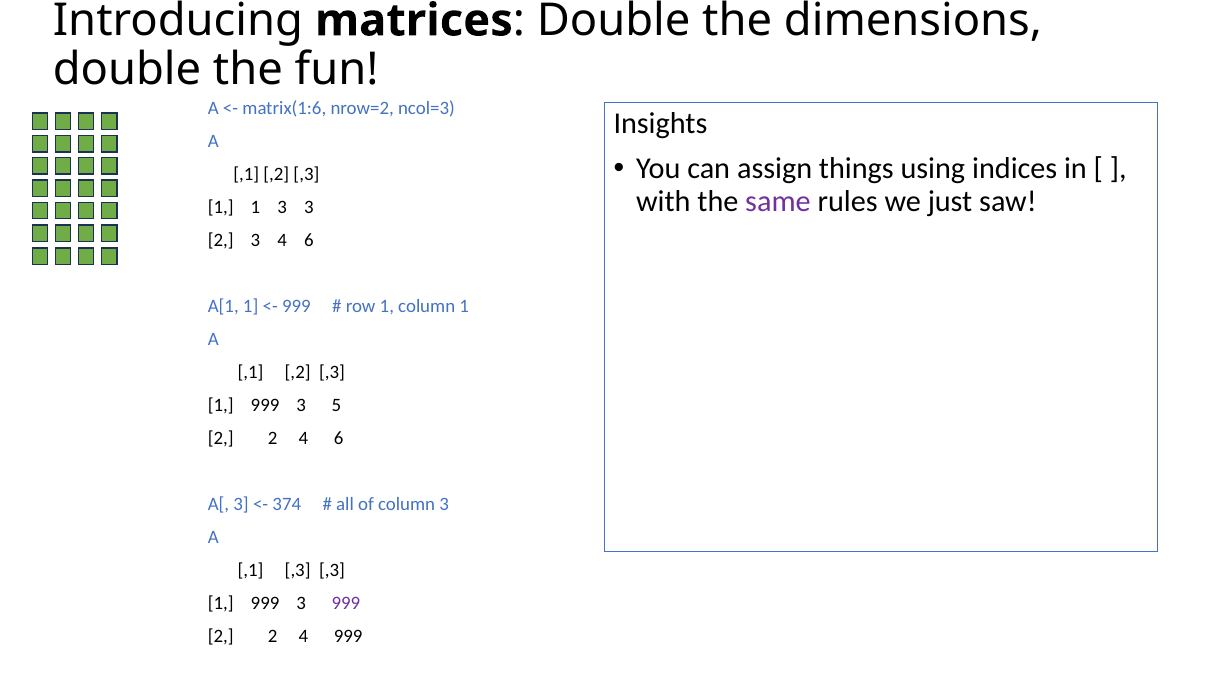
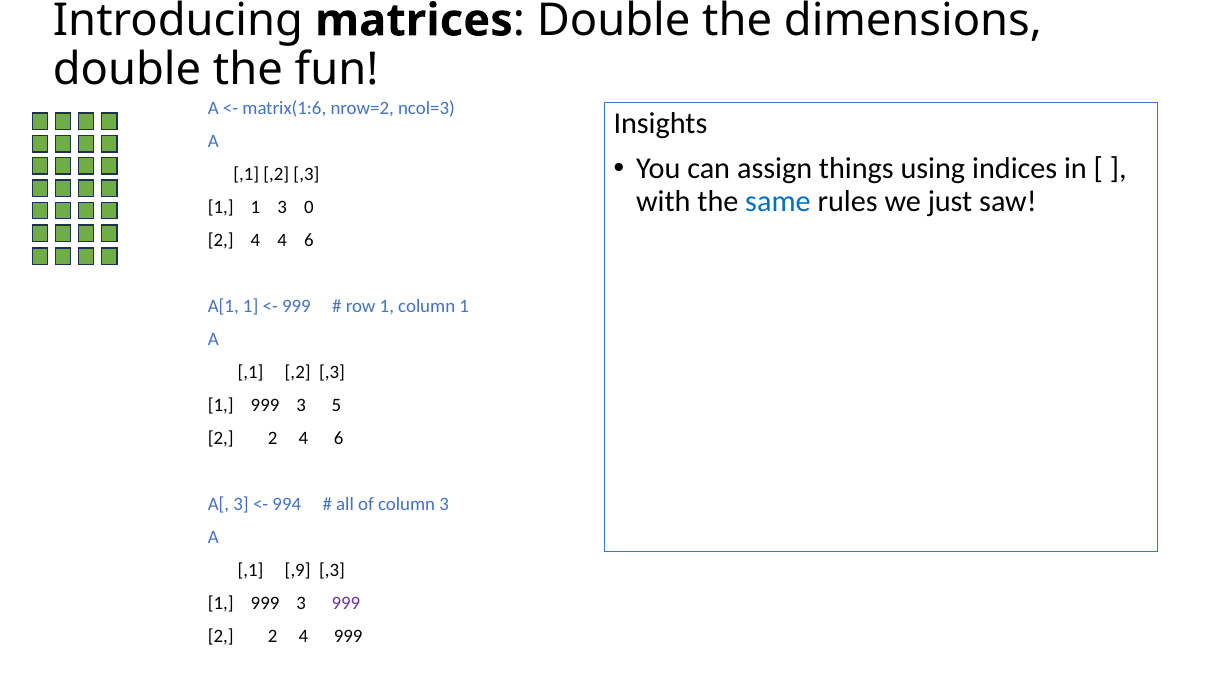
same colour: purple -> blue
3 3: 3 -> 0
3 at (255, 240): 3 -> 4
374: 374 -> 994
,1 ,3: ,3 -> ,9
